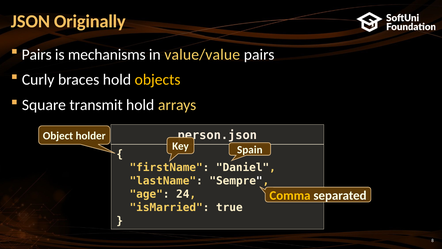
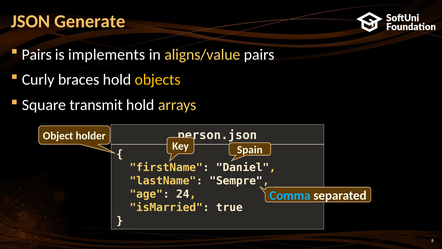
Originally: Originally -> Generate
mechanisms: mechanisms -> implements
value/value: value/value -> aligns/value
Comma colour: yellow -> light blue
